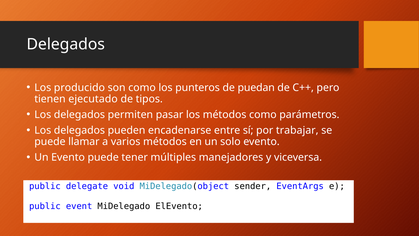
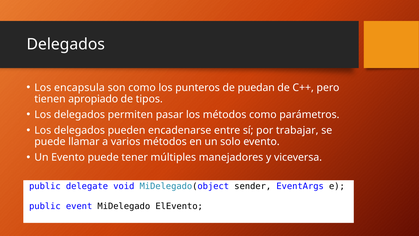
producido: producido -> encapsula
ejecutado: ejecutado -> apropiado
